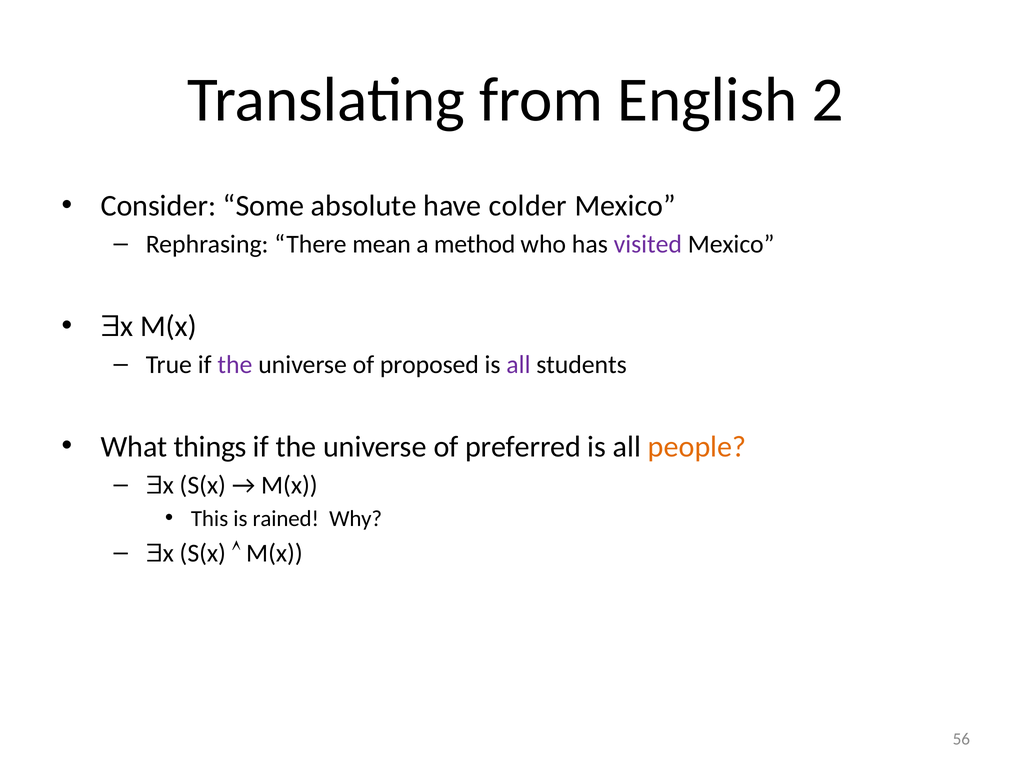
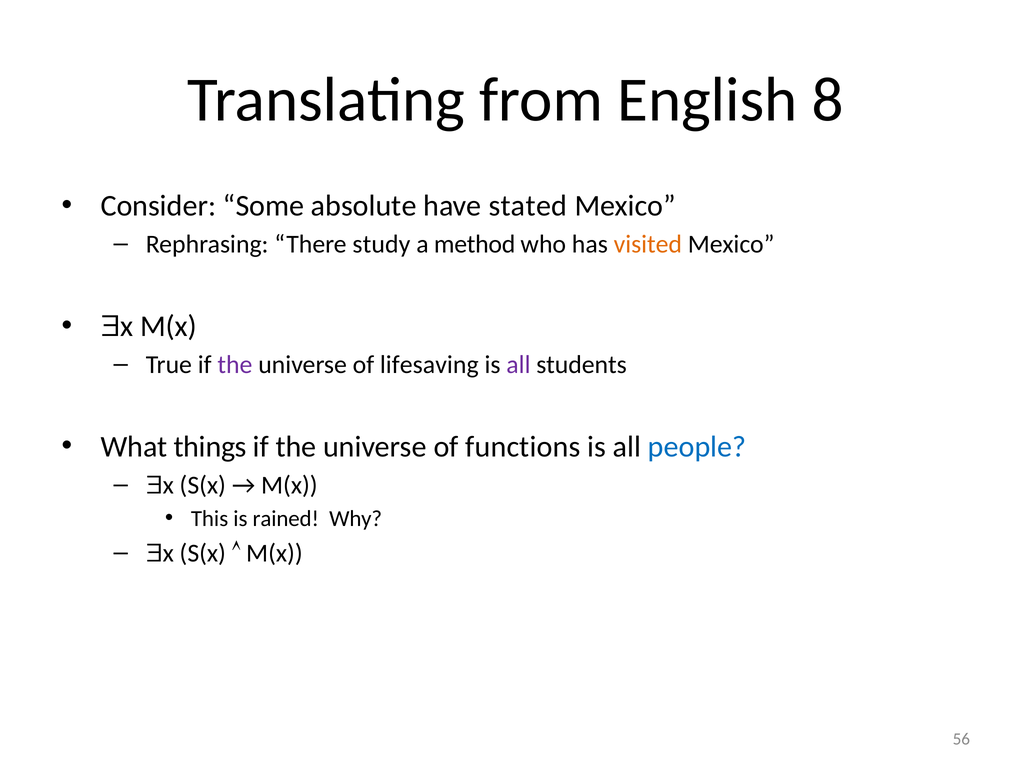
2: 2 -> 8
colder: colder -> stated
mean: mean -> study
visited colour: purple -> orange
proposed: proposed -> lifesaving
preferred: preferred -> functions
people colour: orange -> blue
